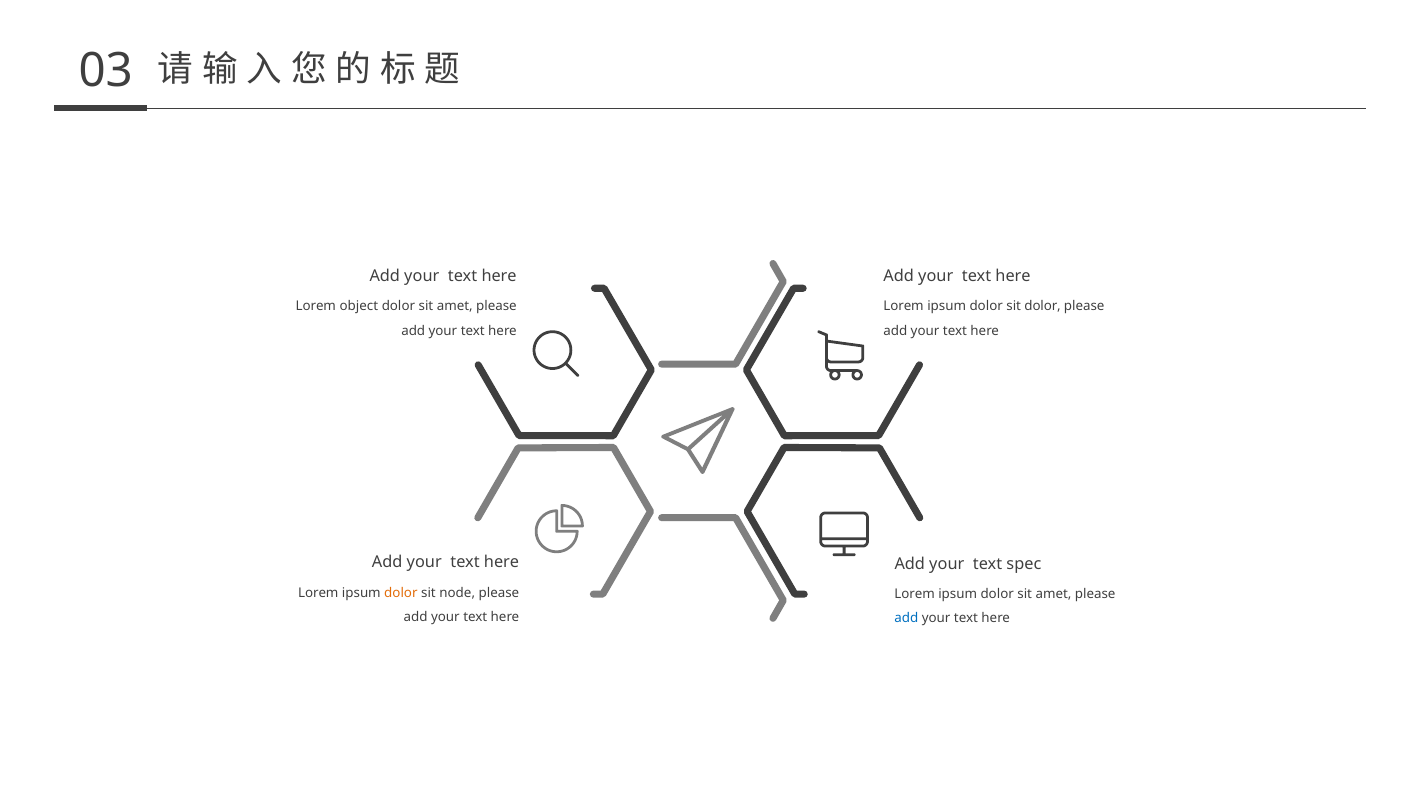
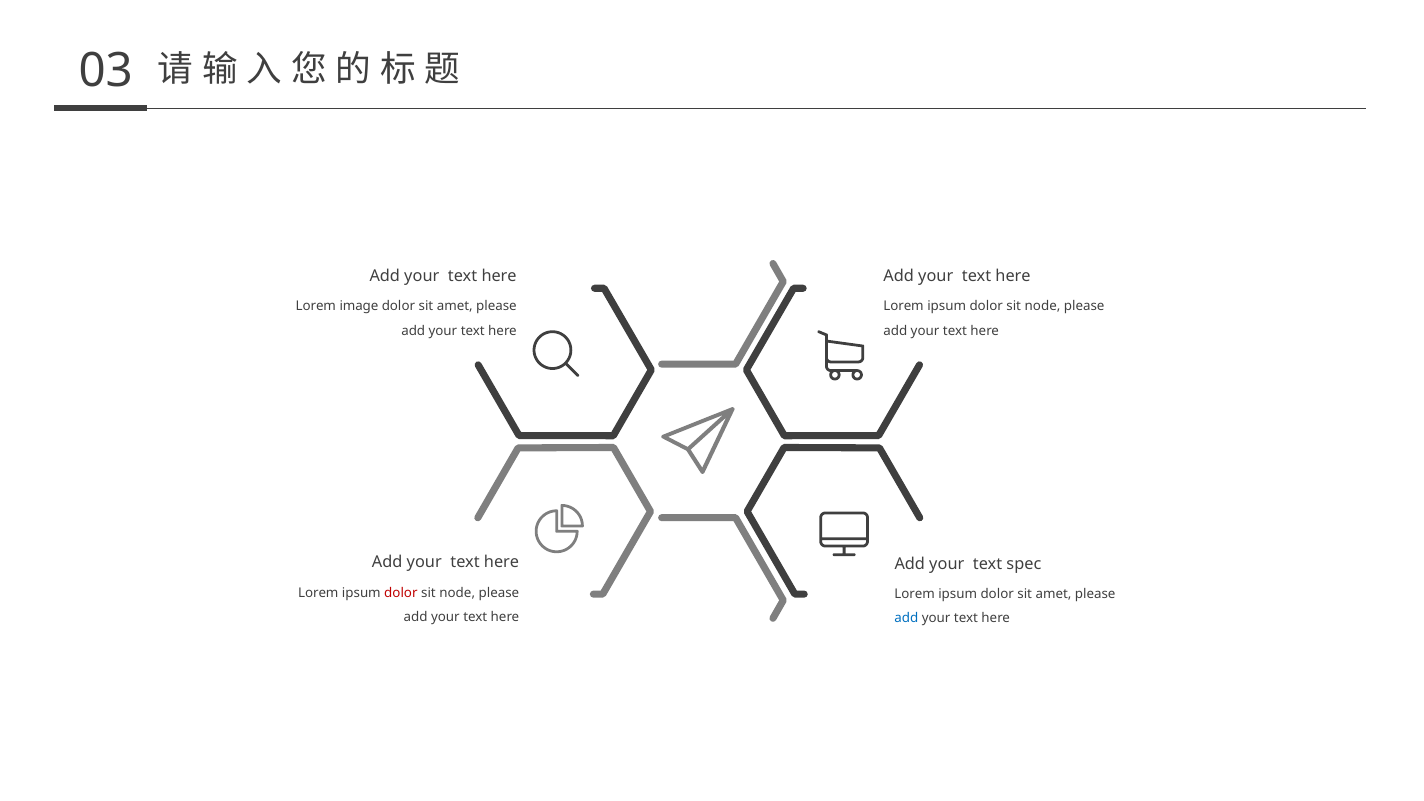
object: object -> image
dolor at (1043, 307): dolor -> node
dolor at (401, 593) colour: orange -> red
